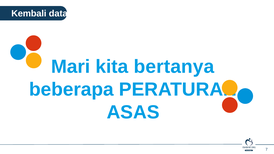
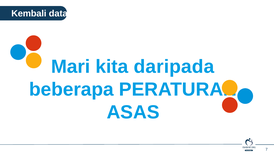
bertanya: bertanya -> daripada
